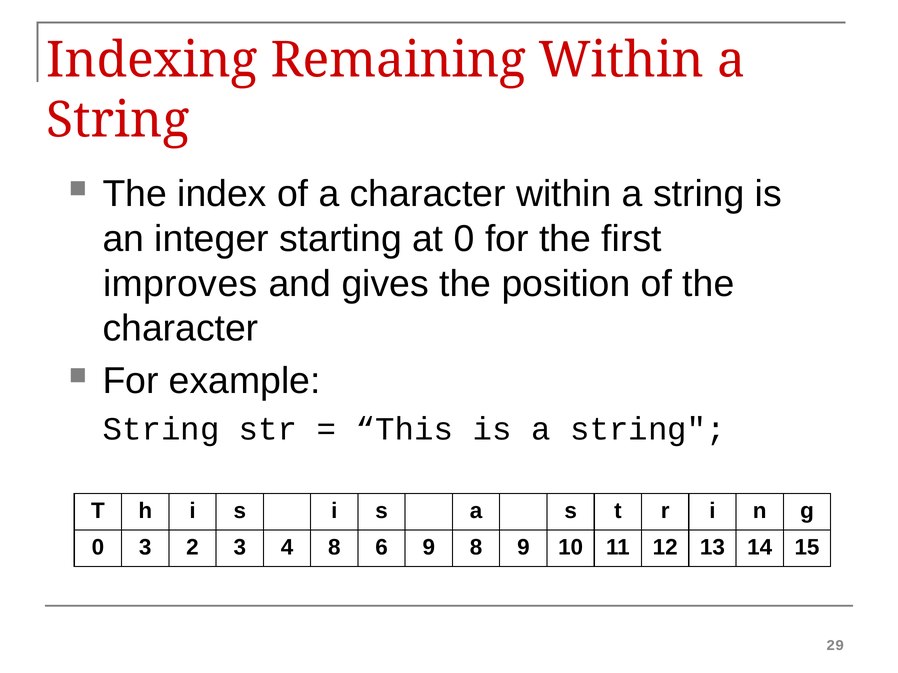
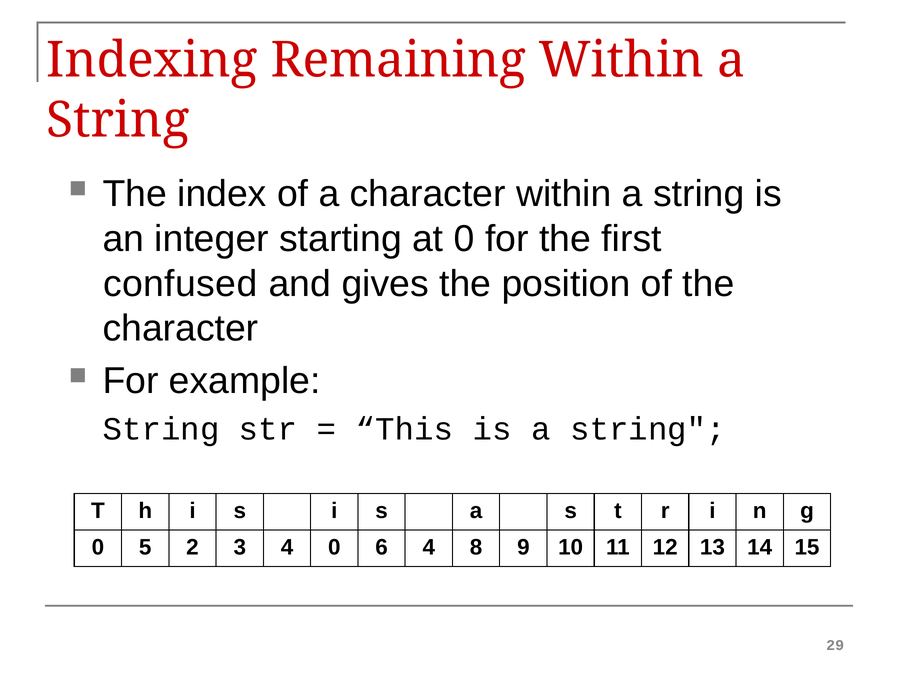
improves: improves -> confused
0 3: 3 -> 5
4 8: 8 -> 0
6 9: 9 -> 4
